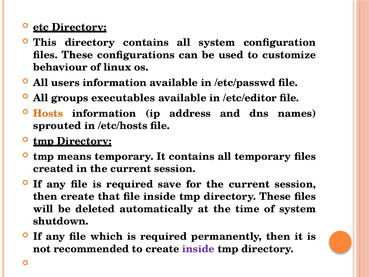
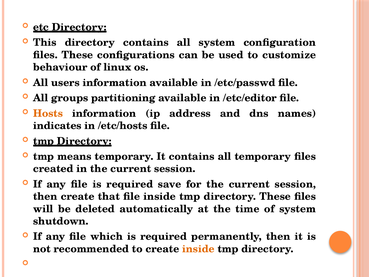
executables: executables -> partitioning
sprouted: sprouted -> indicates
inside at (198, 249) colour: purple -> orange
